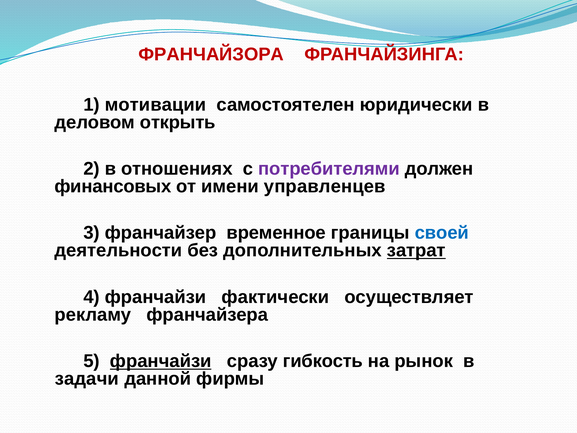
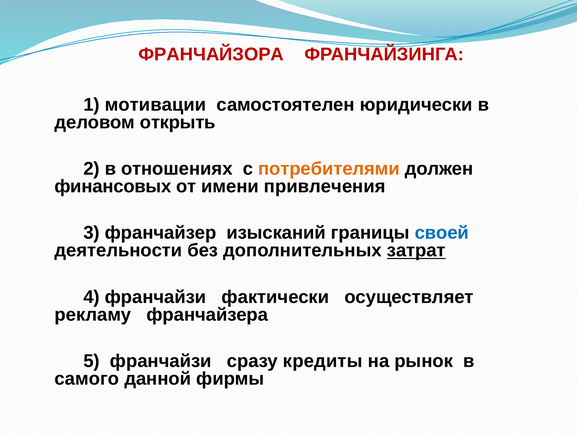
потребителями colour: purple -> orange
управленцев: управленцев -> привлечения
временное: временное -> изысканий
франчайзи at (161, 361) underline: present -> none
гибкость: гибкость -> кредиты
задачи: задачи -> самого
